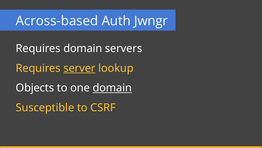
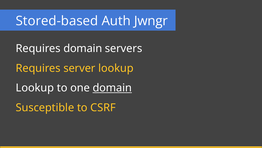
Across-based: Across-based -> Stored-based
server underline: present -> none
Objects at (35, 88): Objects -> Lookup
